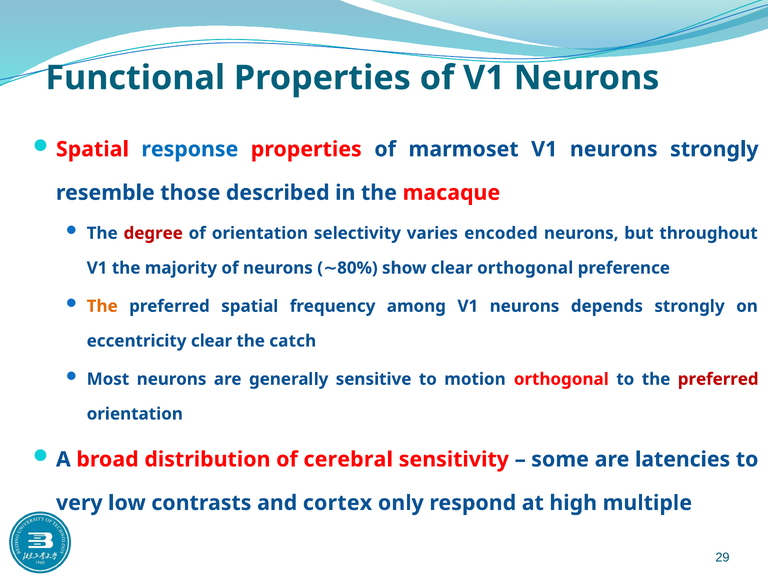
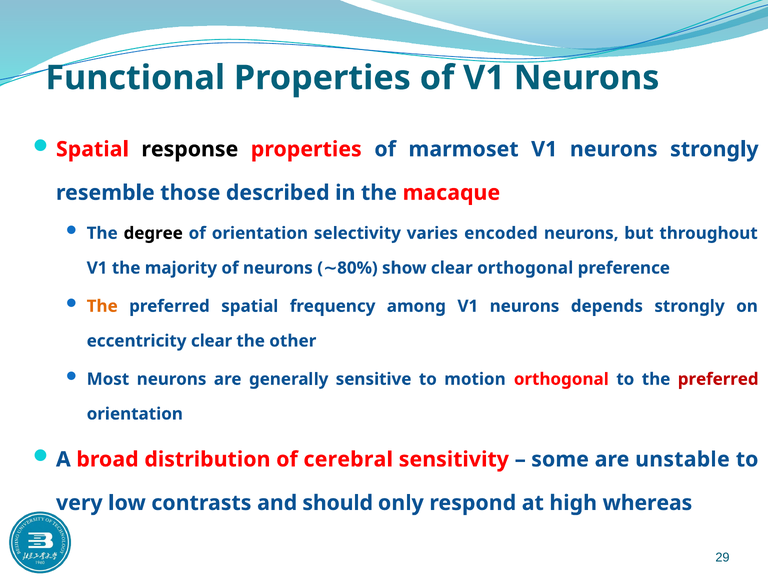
response colour: blue -> black
degree colour: red -> black
catch: catch -> other
latencies: latencies -> unstable
cortex: cortex -> should
multiple: multiple -> whereas
